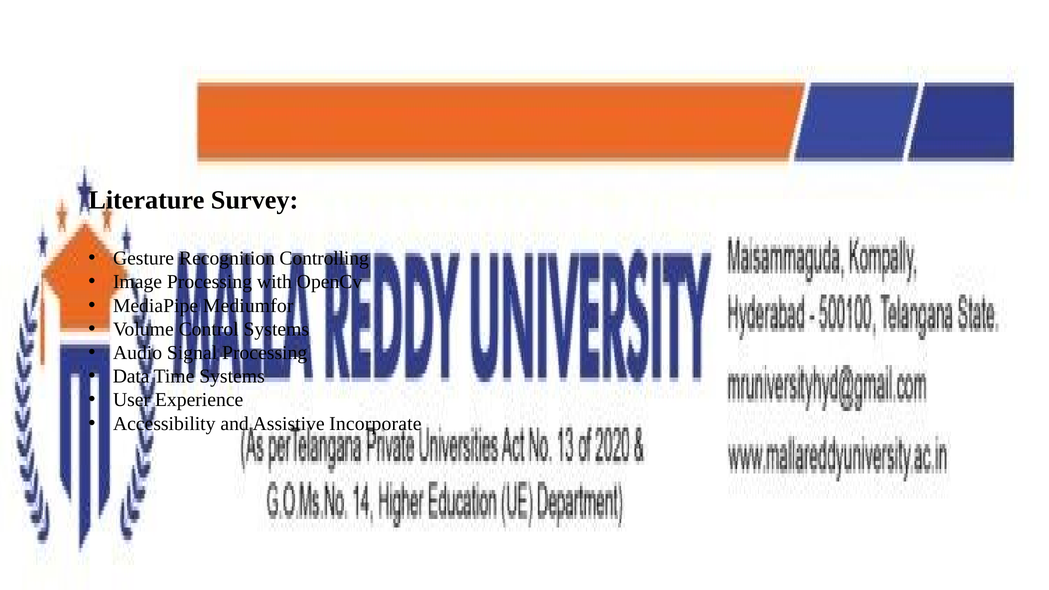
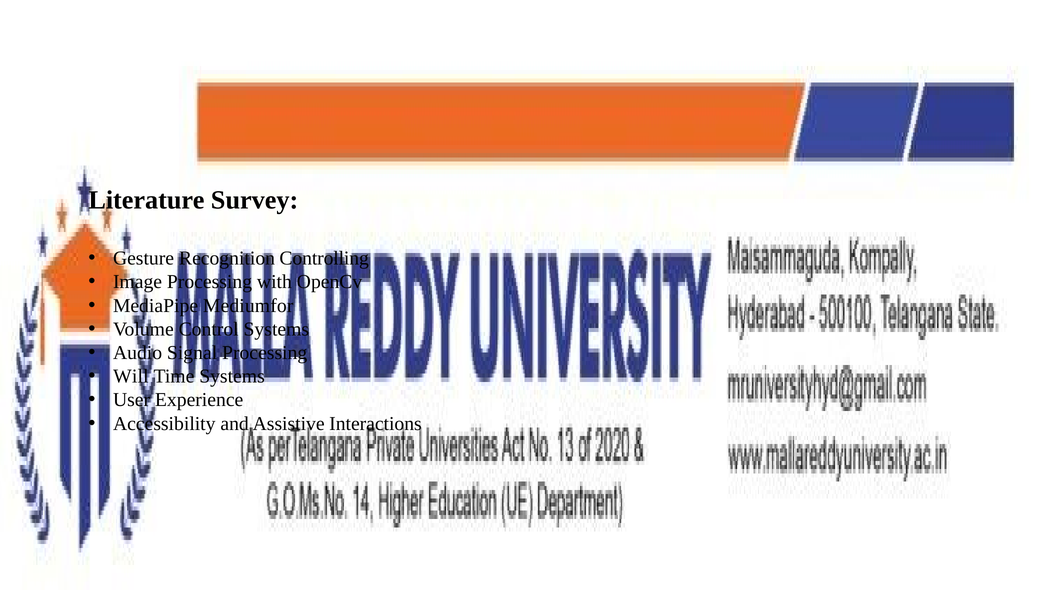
Data: Data -> Will
Incorporate: Incorporate -> Interactions
